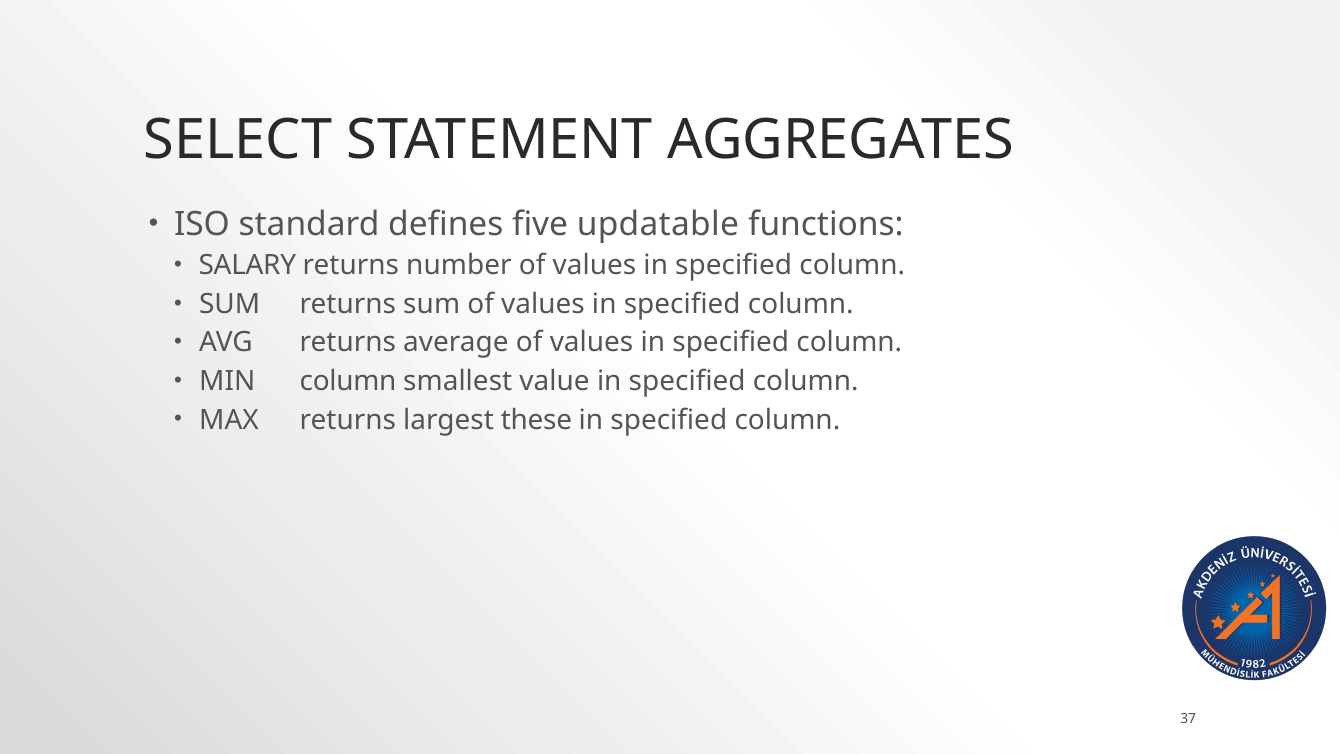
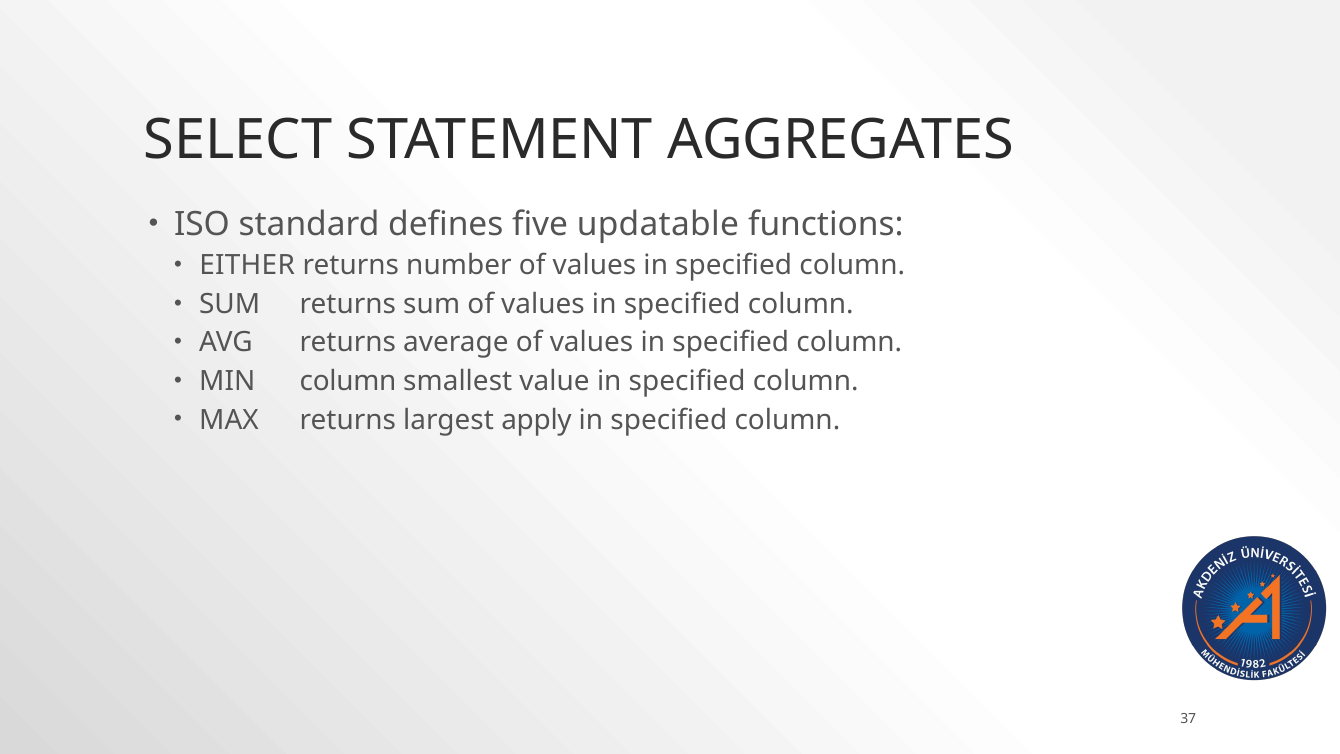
SALARY: SALARY -> EITHER
these: these -> apply
